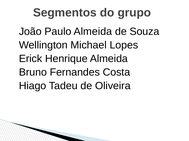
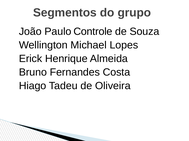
Paulo Almeida: Almeida -> Controle
